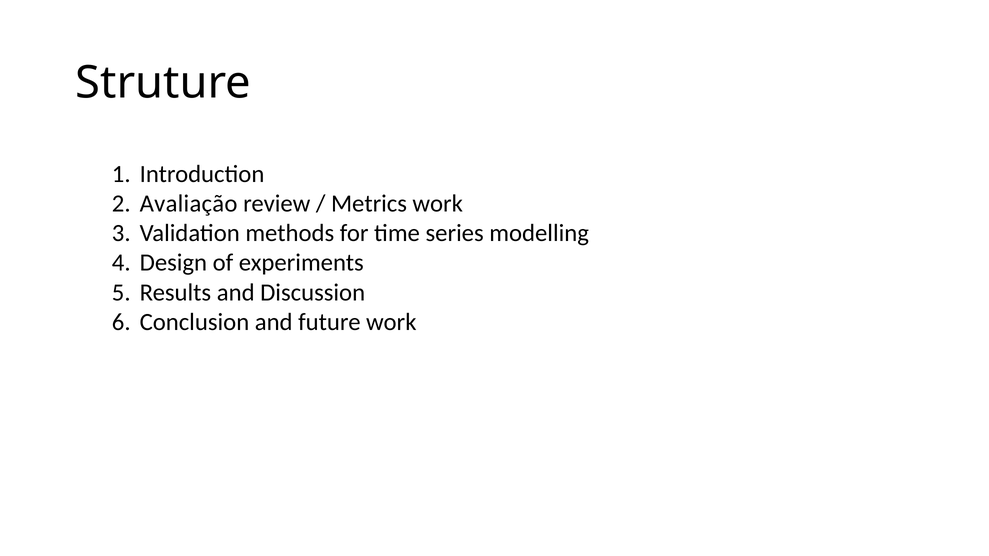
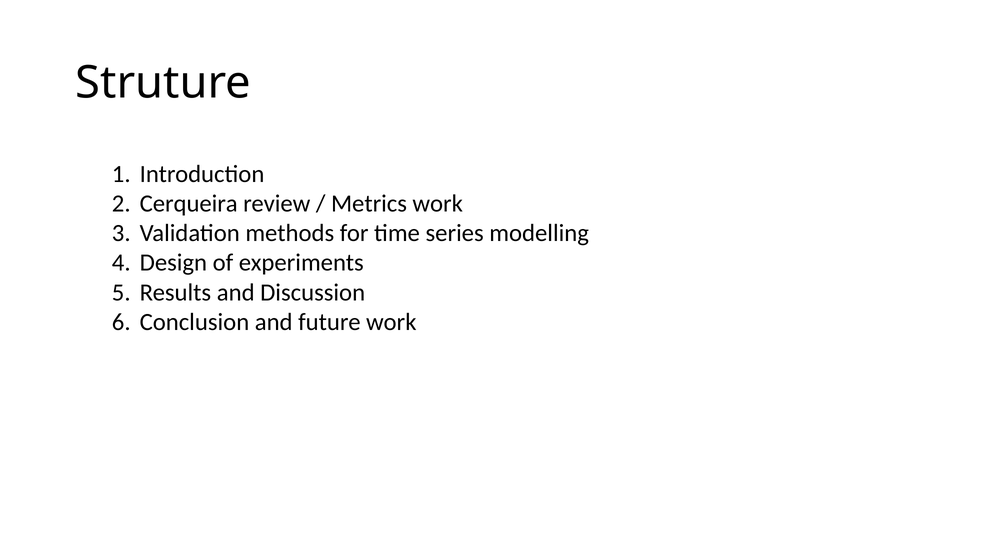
Avaliação: Avaliação -> Cerqueira
